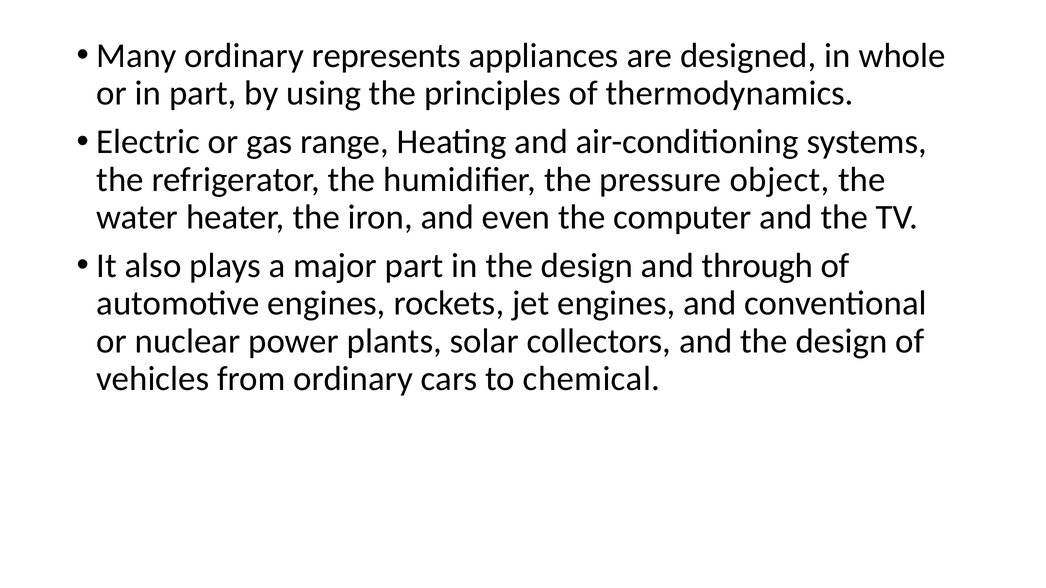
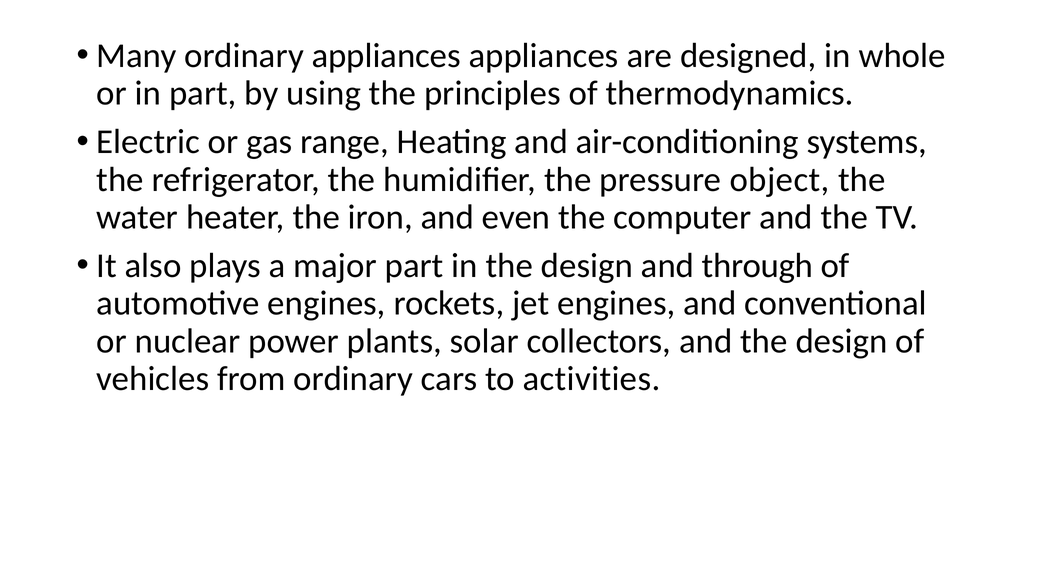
ordinary represents: represents -> appliances
chemical: chemical -> activities
